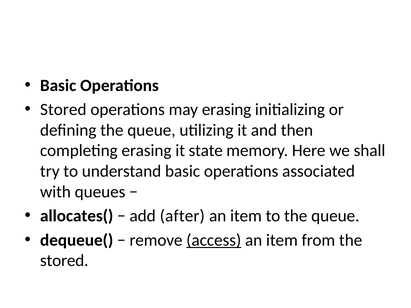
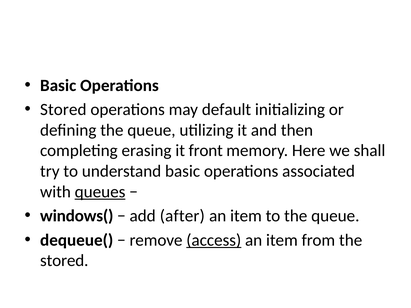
may erasing: erasing -> default
state: state -> front
queues underline: none -> present
allocates(: allocates( -> windows(
